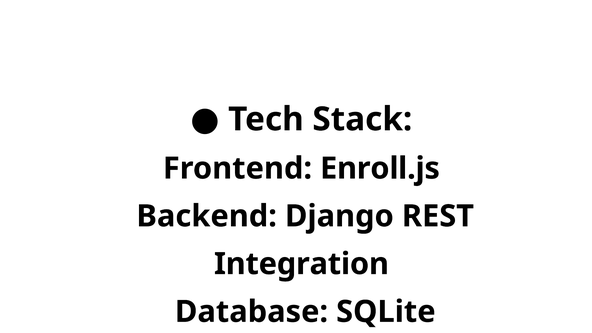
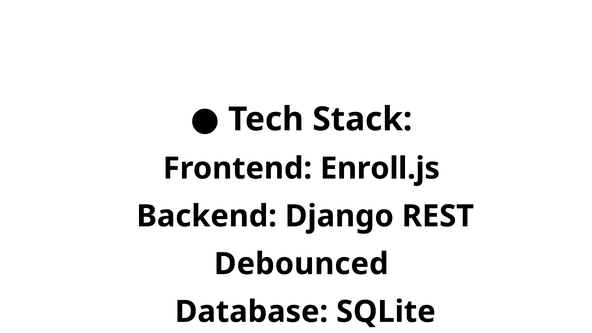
Integration: Integration -> Debounced
